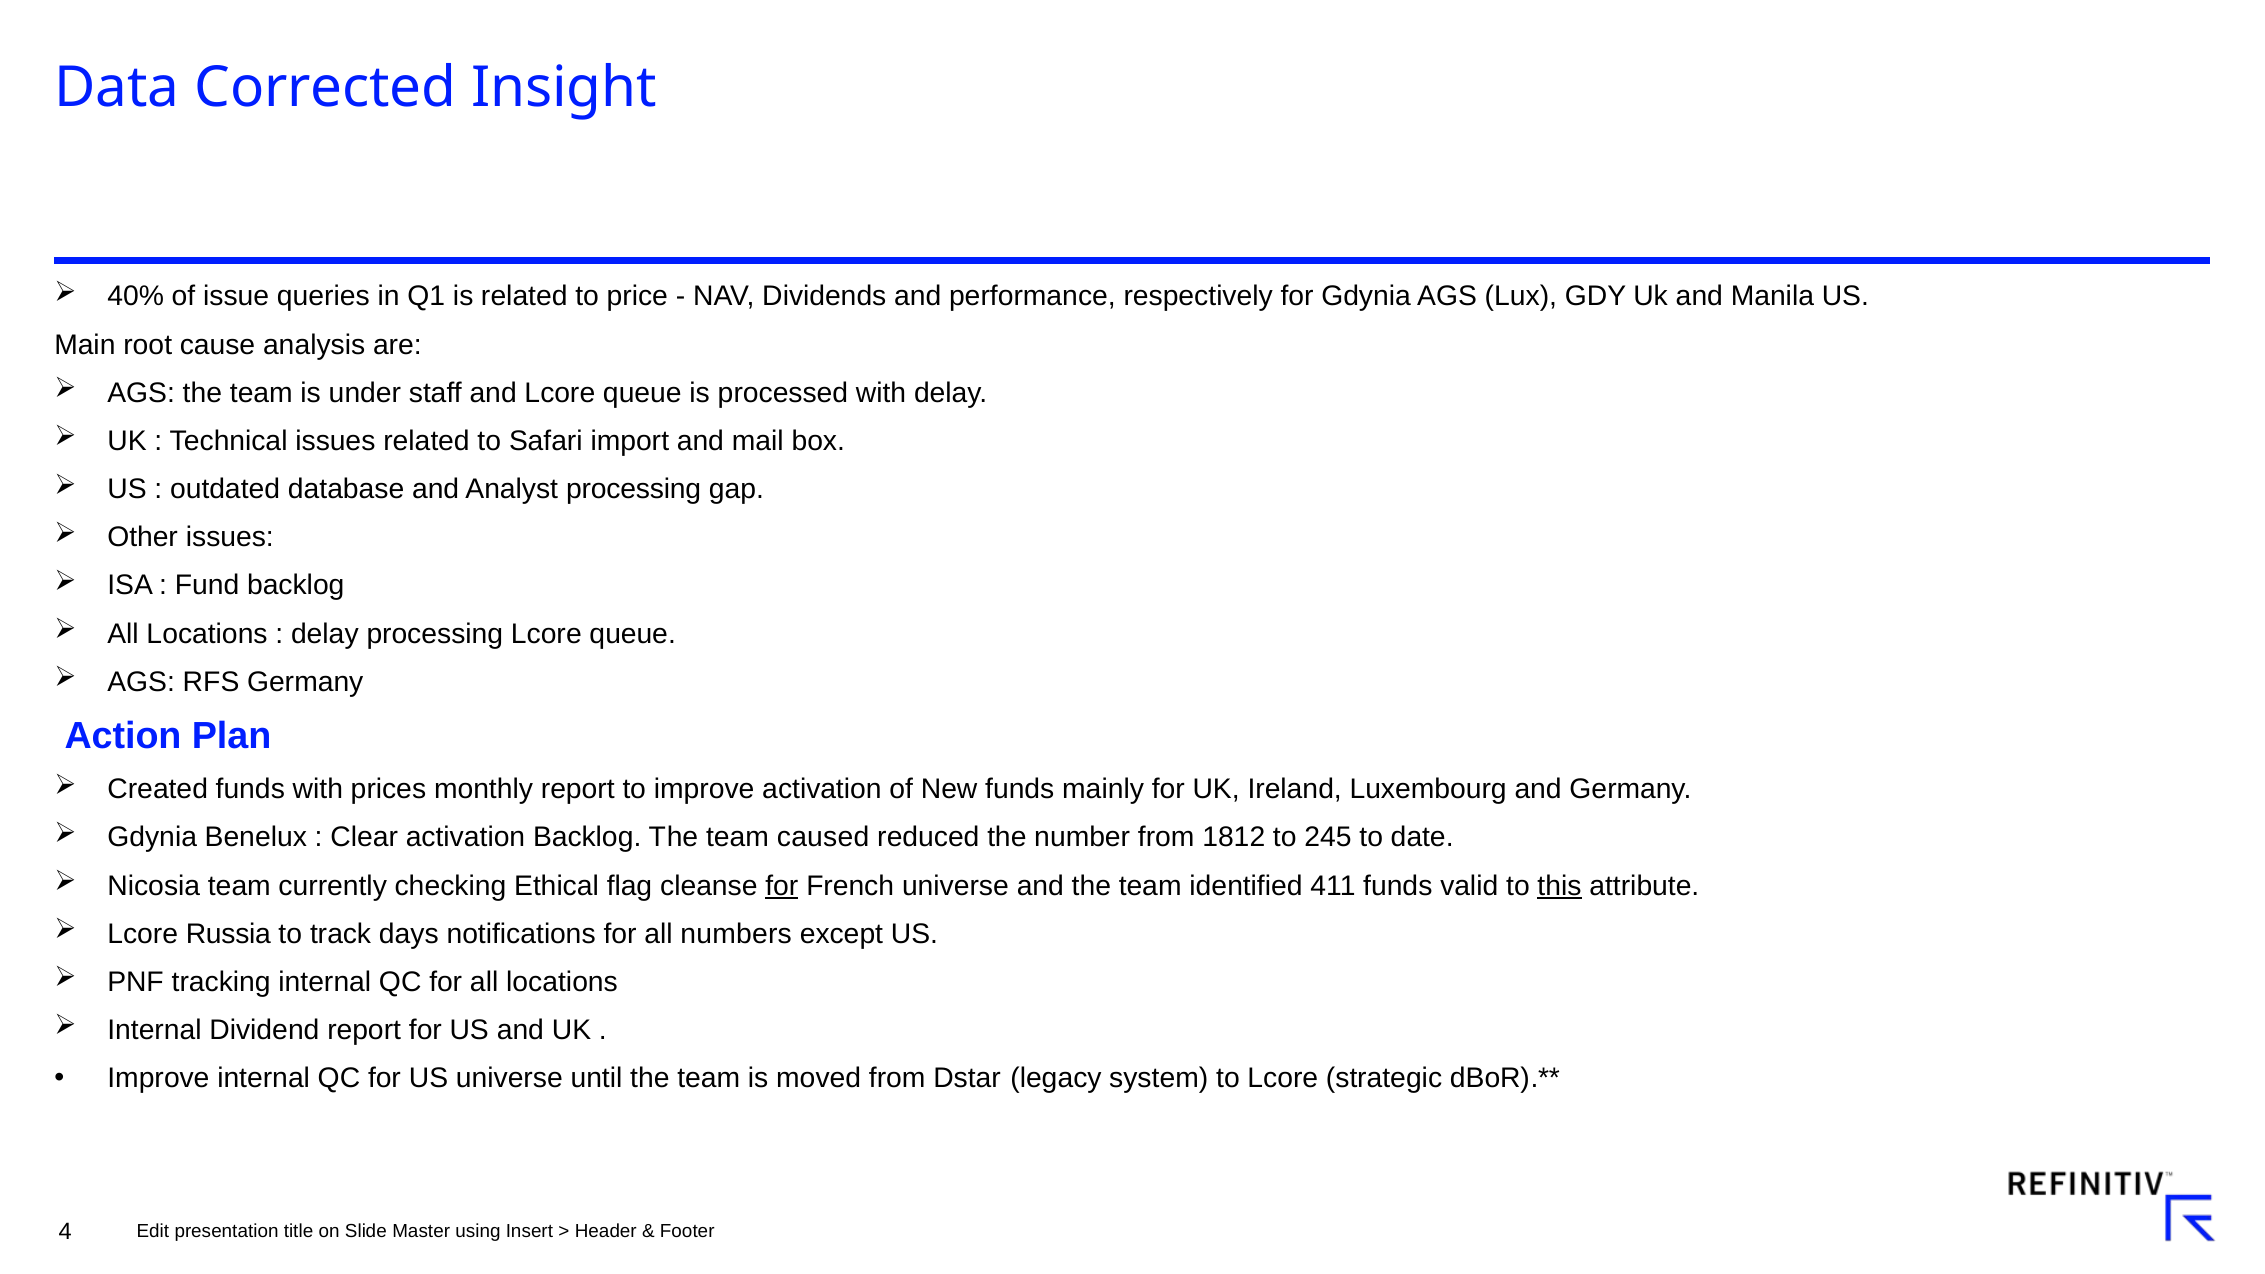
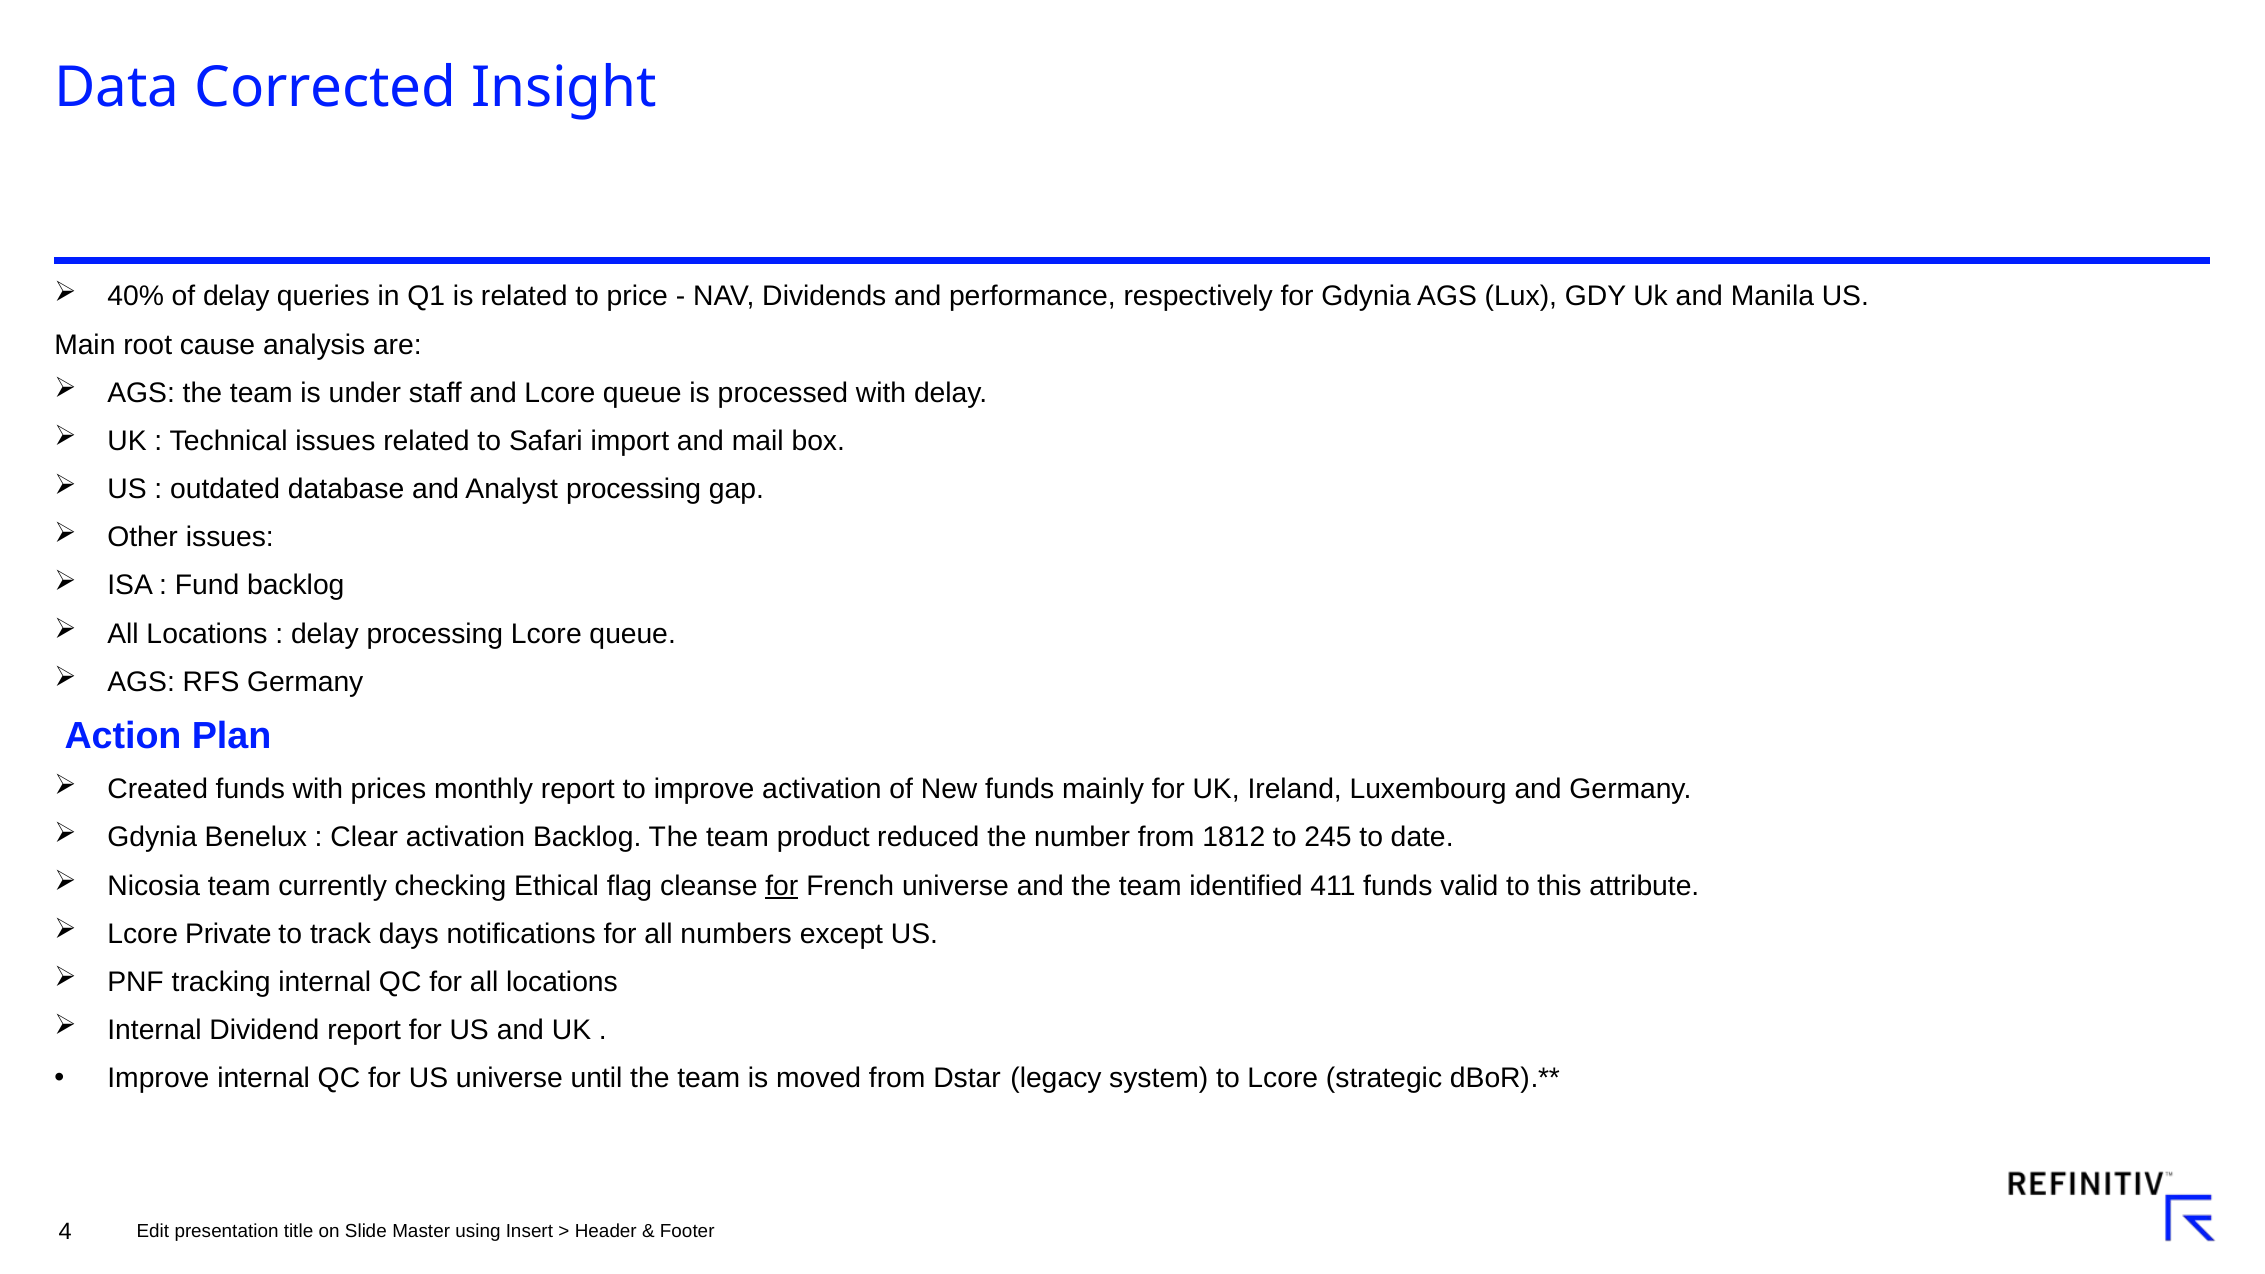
of issue: issue -> delay
caused: caused -> product
this underline: present -> none
Russia: Russia -> Private
